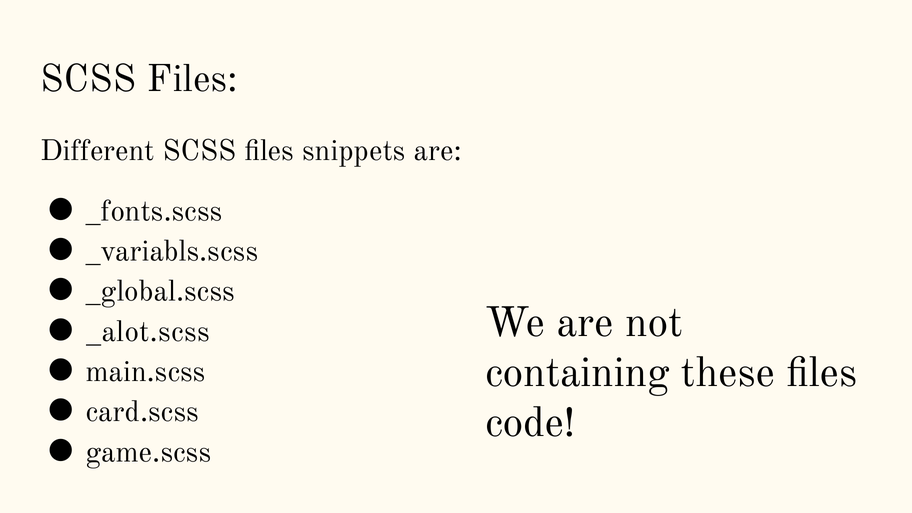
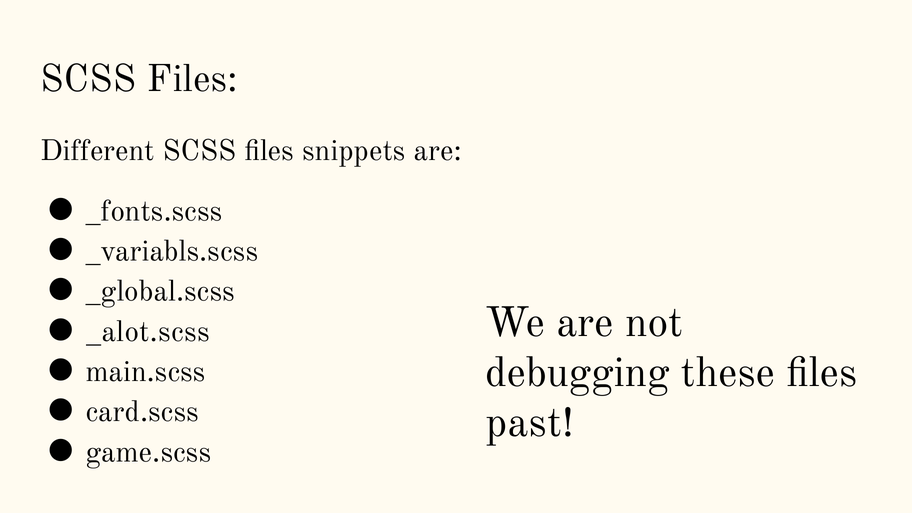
containing: containing -> debugging
code: code -> past
